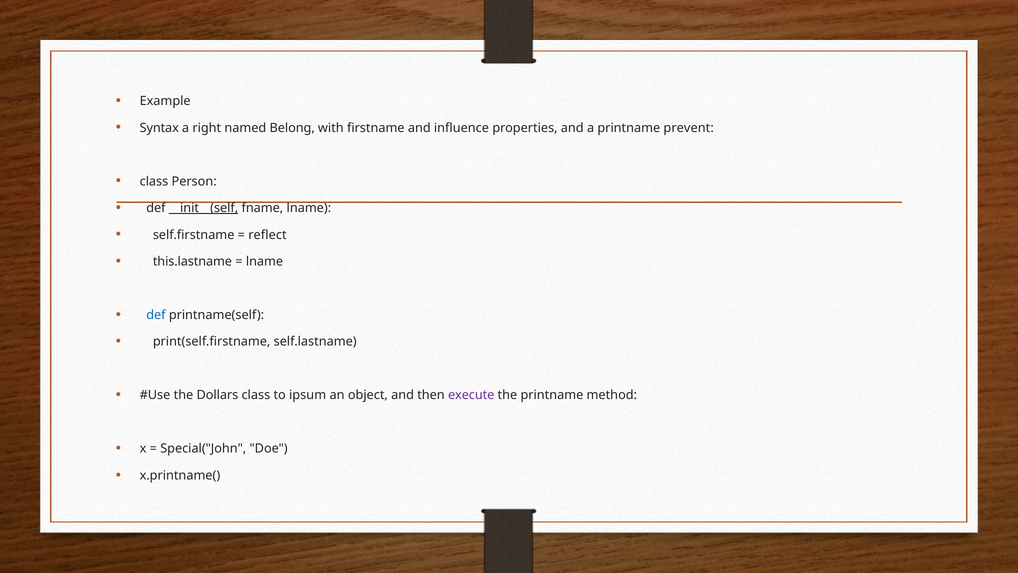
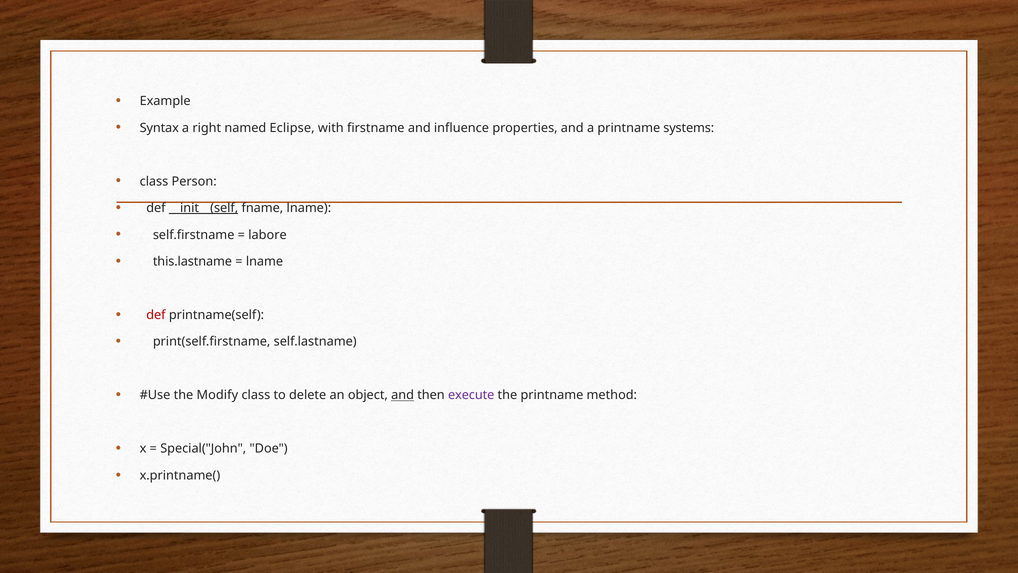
Belong: Belong -> Eclipse
prevent: prevent -> systems
reflect: reflect -> labore
def at (156, 315) colour: blue -> red
Dollars: Dollars -> Modify
ipsum: ipsum -> delete
and at (403, 395) underline: none -> present
